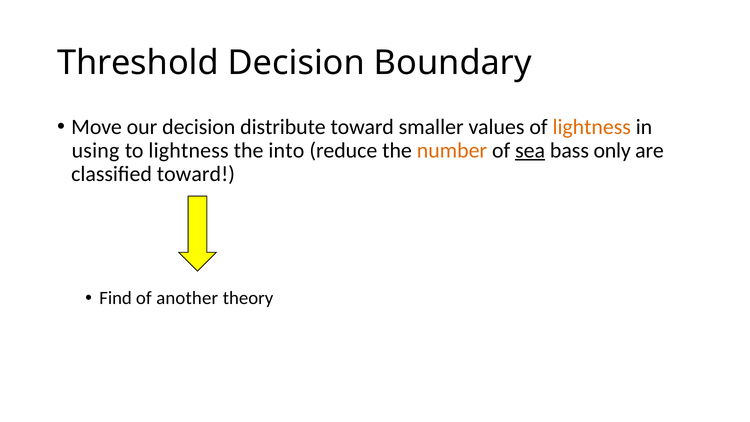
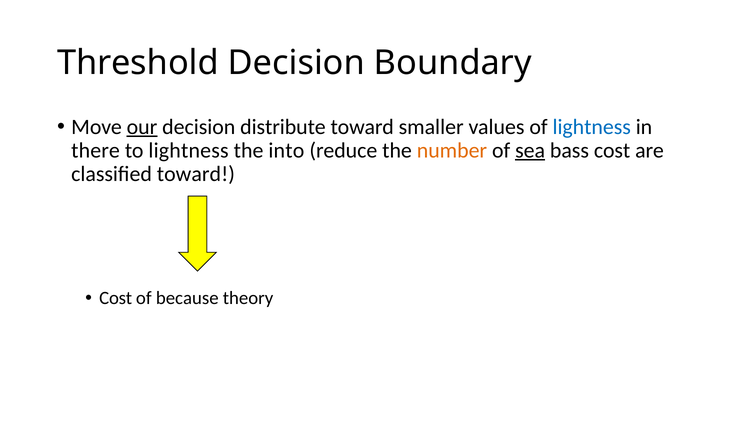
our underline: none -> present
lightness at (592, 127) colour: orange -> blue
using: using -> there
bass only: only -> cost
Find at (116, 298): Find -> Cost
another: another -> because
